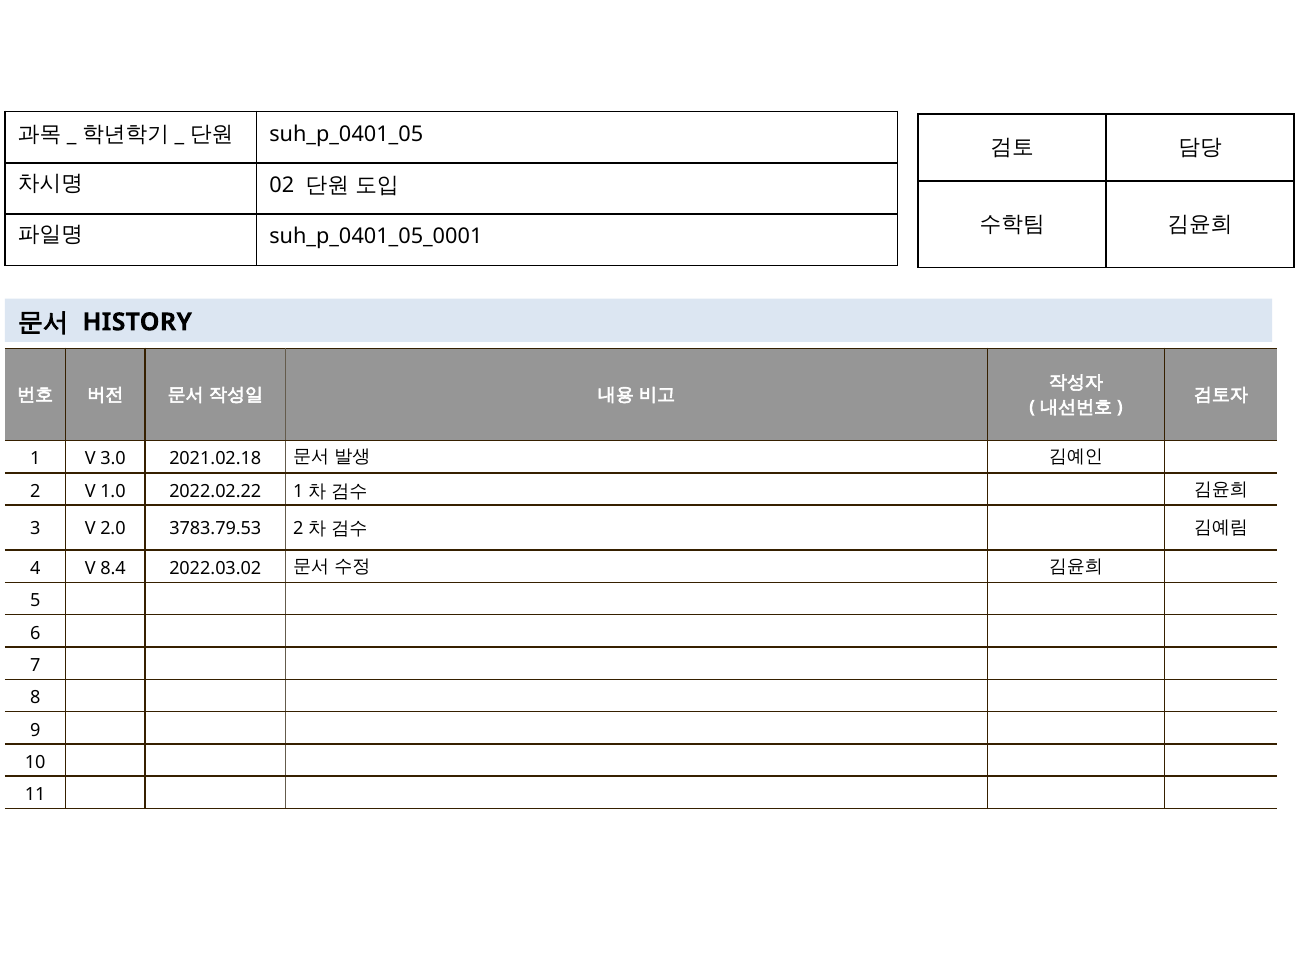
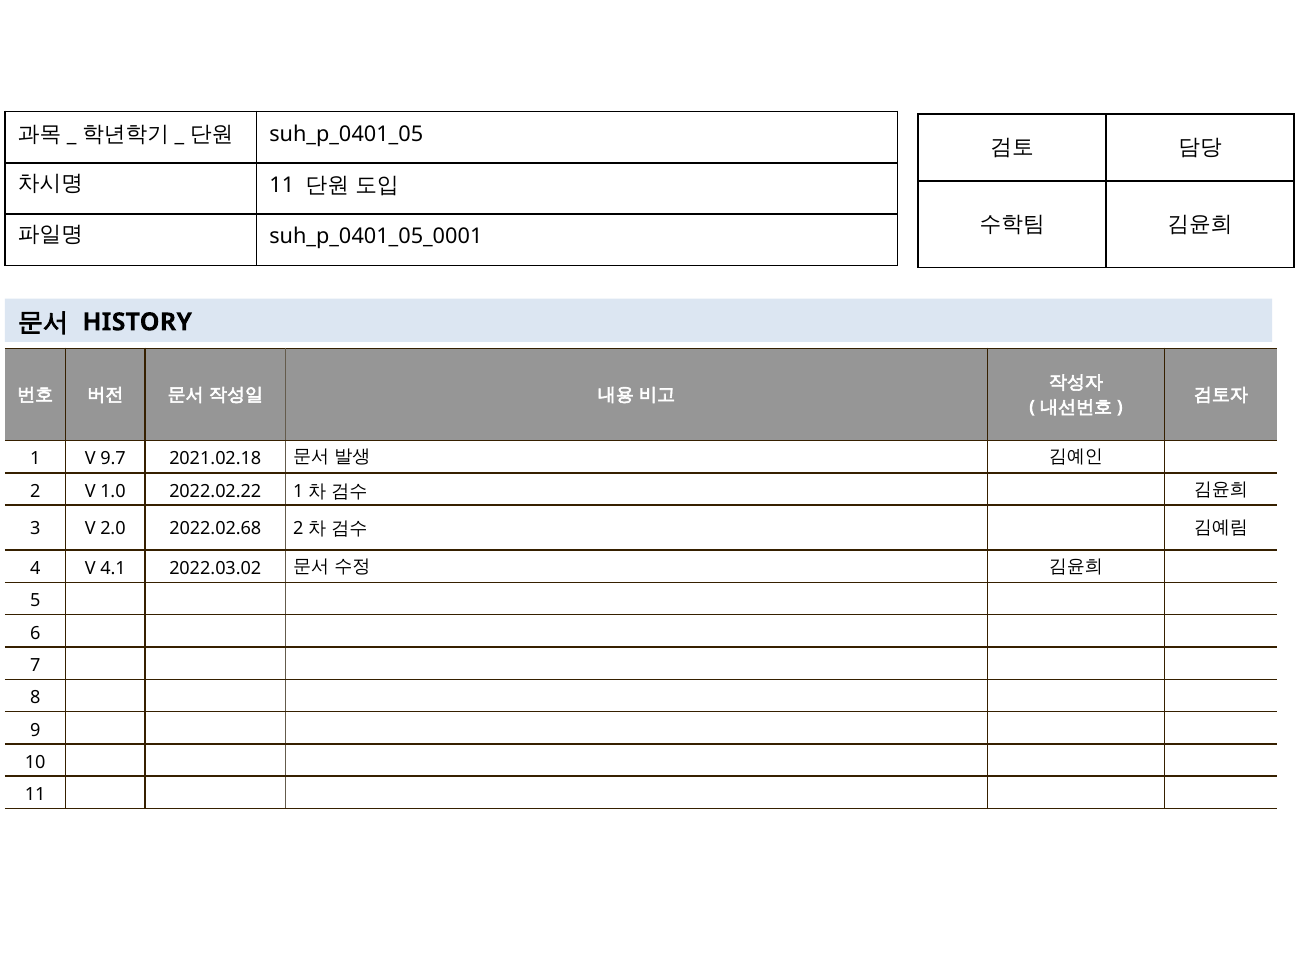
02 at (282, 185): 02 -> 11
3.0: 3.0 -> 9.7
3783.79.53: 3783.79.53 -> 2022.02.68
8.4: 8.4 -> 4.1
